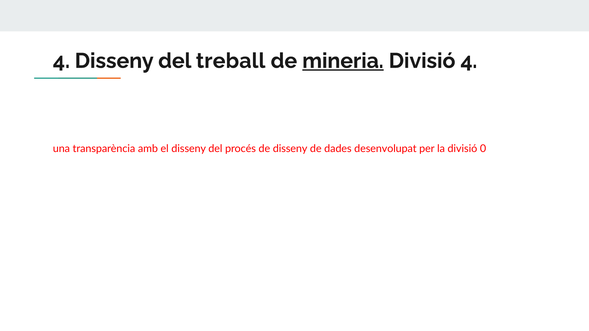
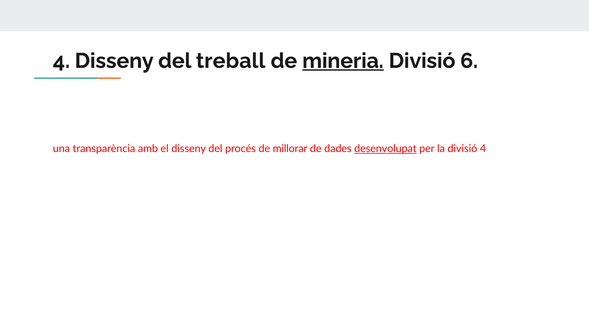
Divisió 4: 4 -> 6
de disseny: disseny -> millorar
desenvolupat underline: none -> present
divisió 0: 0 -> 4
